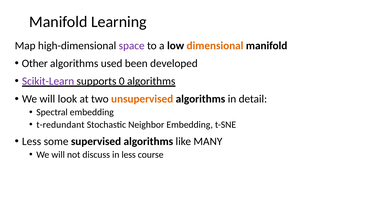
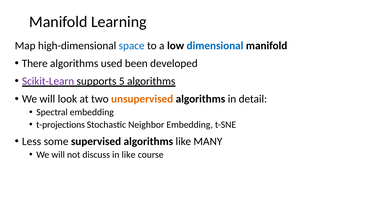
space colour: purple -> blue
dimensional colour: orange -> blue
Other: Other -> There
0: 0 -> 5
t-redundant: t-redundant -> t-projections
in less: less -> like
